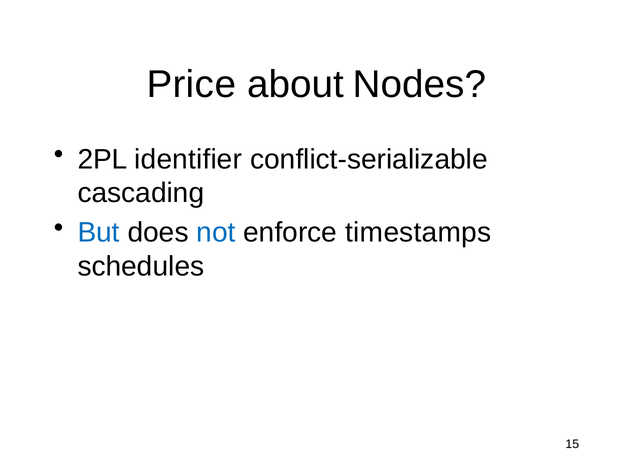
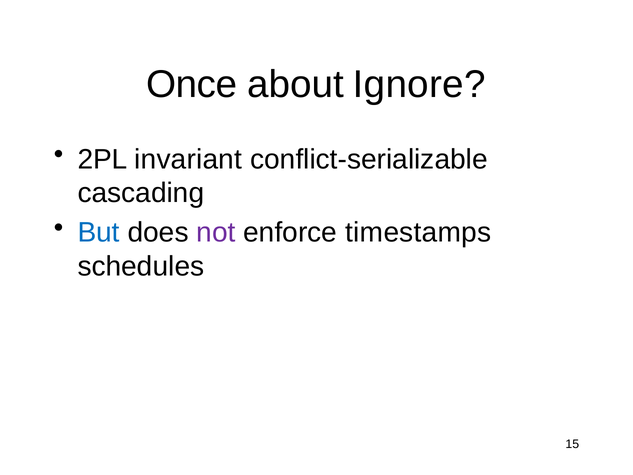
Price: Price -> Once
Nodes: Nodes -> Ignore
identifier: identifier -> invariant
not colour: blue -> purple
